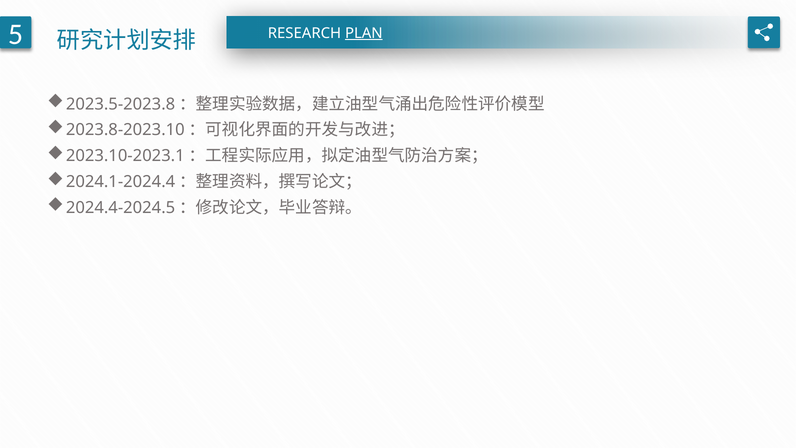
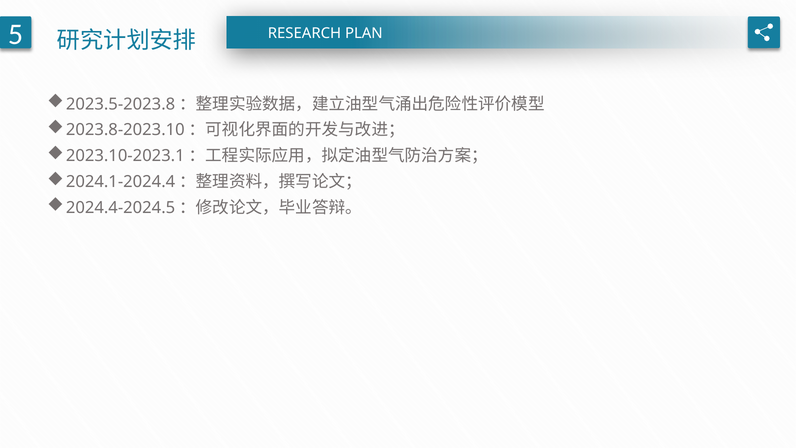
PLAN underline: present -> none
